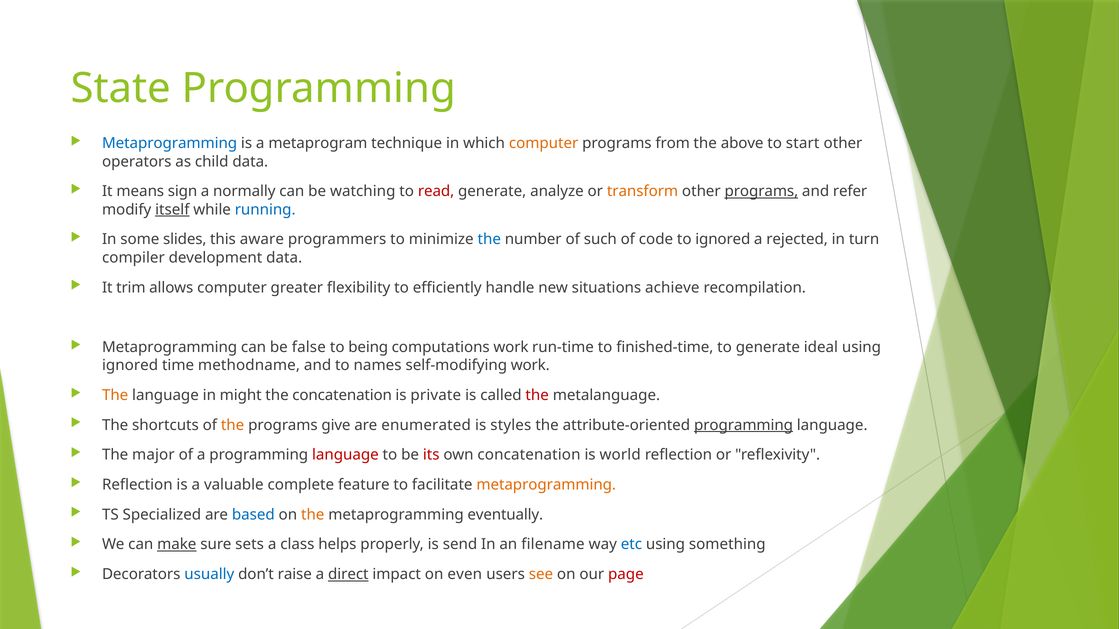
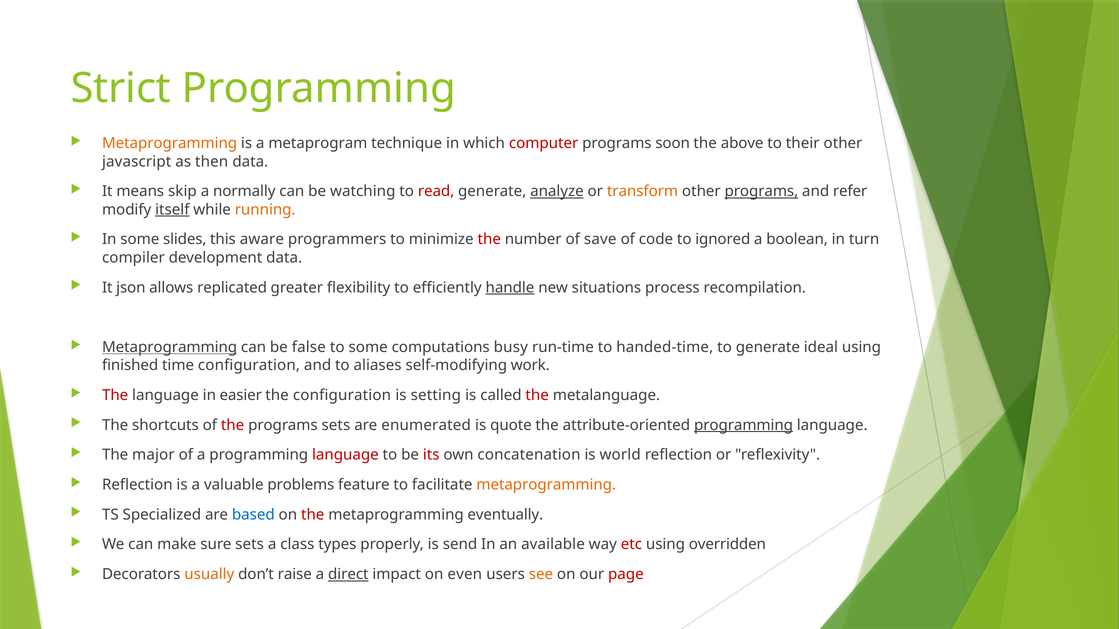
State: State -> Strict
Metaprogramming at (170, 143) colour: blue -> orange
computer at (544, 143) colour: orange -> red
from: from -> soon
start: start -> their
operators: operators -> javascript
child: child -> then
sign: sign -> skip
analyze underline: none -> present
running colour: blue -> orange
the at (489, 240) colour: blue -> red
such: such -> save
rejected: rejected -> boolean
trim: trim -> json
allows computer: computer -> replicated
handle underline: none -> present
achieve: achieve -> process
Metaprogramming at (170, 347) underline: none -> present
to being: being -> some
computations work: work -> busy
finished-time: finished-time -> handed-time
ignored at (130, 366): ignored -> finished
time methodname: methodname -> configuration
names: names -> aliases
The at (115, 396) colour: orange -> red
might: might -> easier
the concatenation: concatenation -> configuration
private: private -> setting
the at (233, 425) colour: orange -> red
programs give: give -> sets
styles: styles -> quote
complete: complete -> problems
the at (313, 515) colour: orange -> red
make underline: present -> none
helps: helps -> types
filename: filename -> available
etc colour: blue -> red
something: something -> overridden
usually colour: blue -> orange
